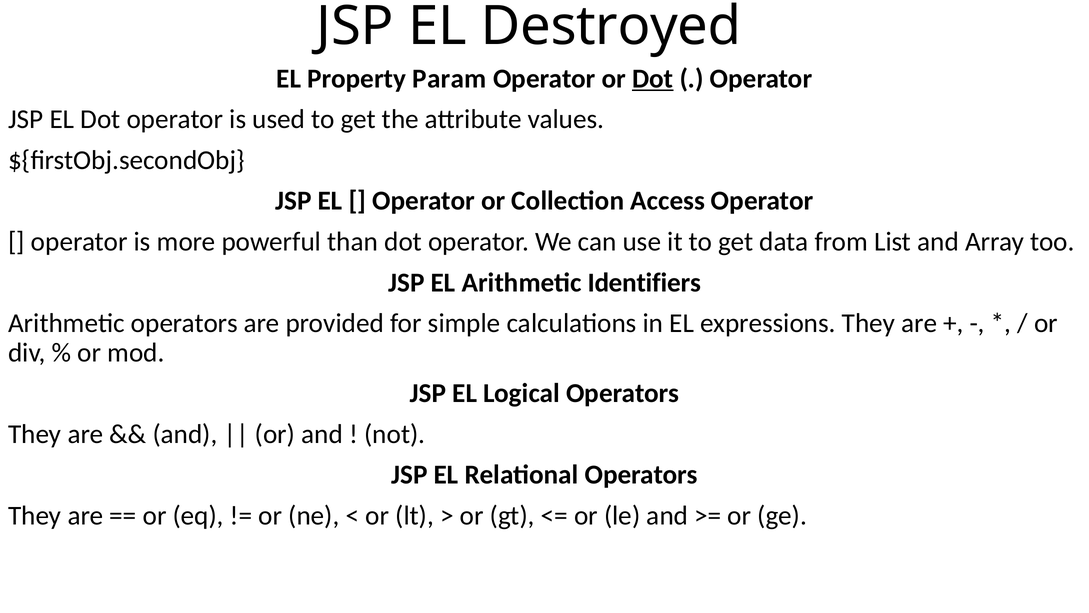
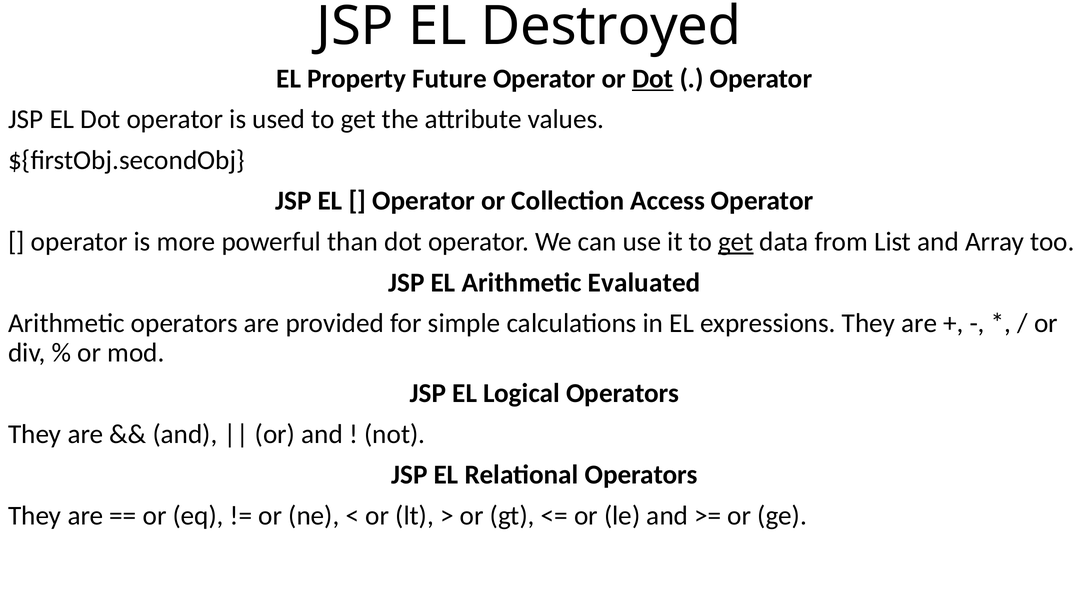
Param: Param -> Future
get at (736, 242) underline: none -> present
Identifiers: Identifiers -> Evaluated
